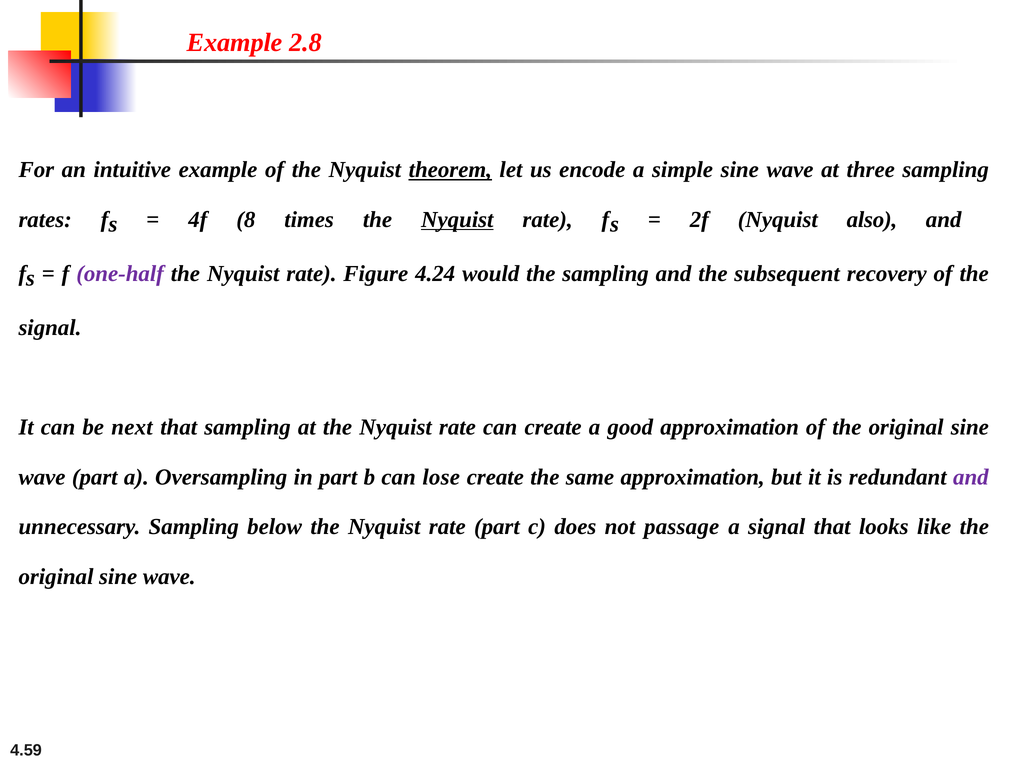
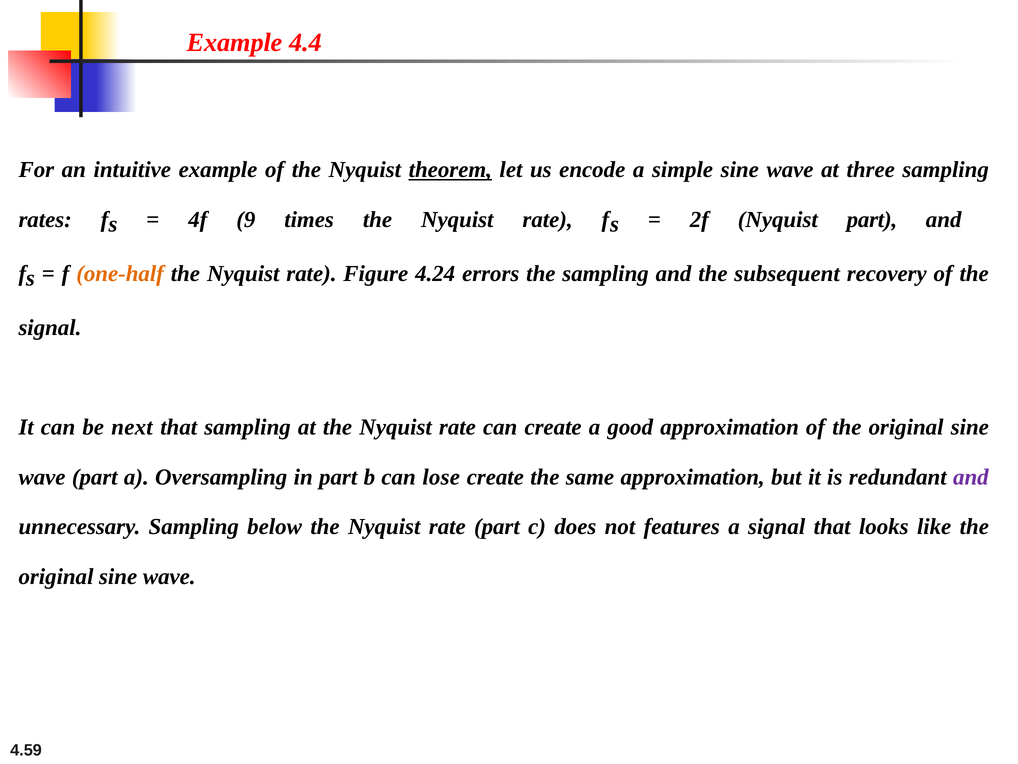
2.8: 2.8 -> 4.4
8: 8 -> 9
Nyquist at (457, 220) underline: present -> none
Nyquist also: also -> part
one-half colour: purple -> orange
would: would -> errors
passage: passage -> features
